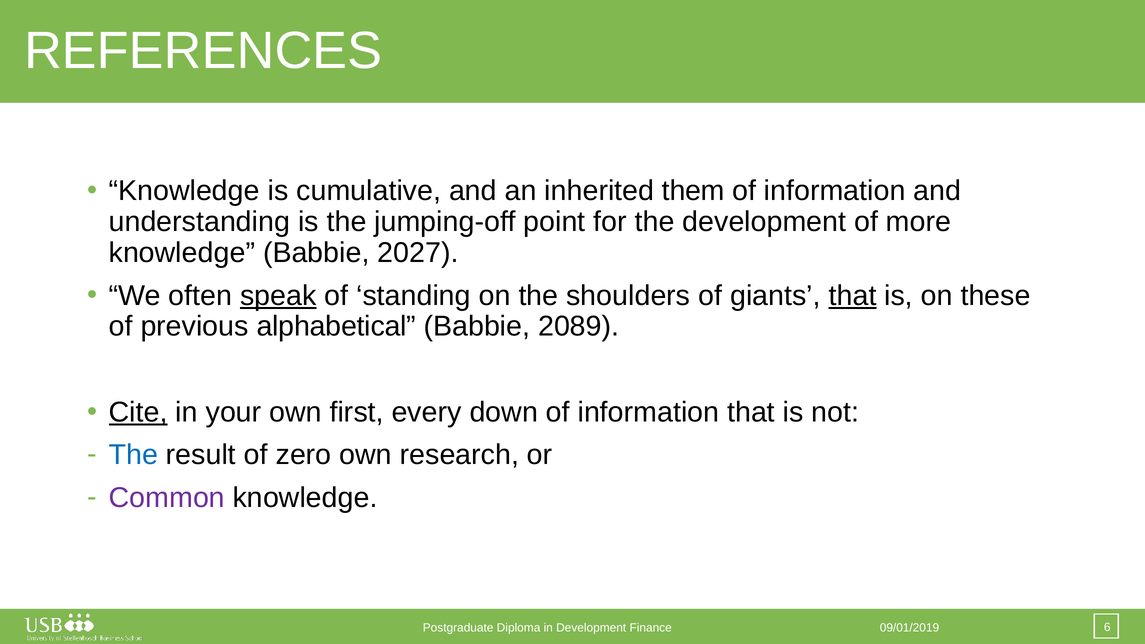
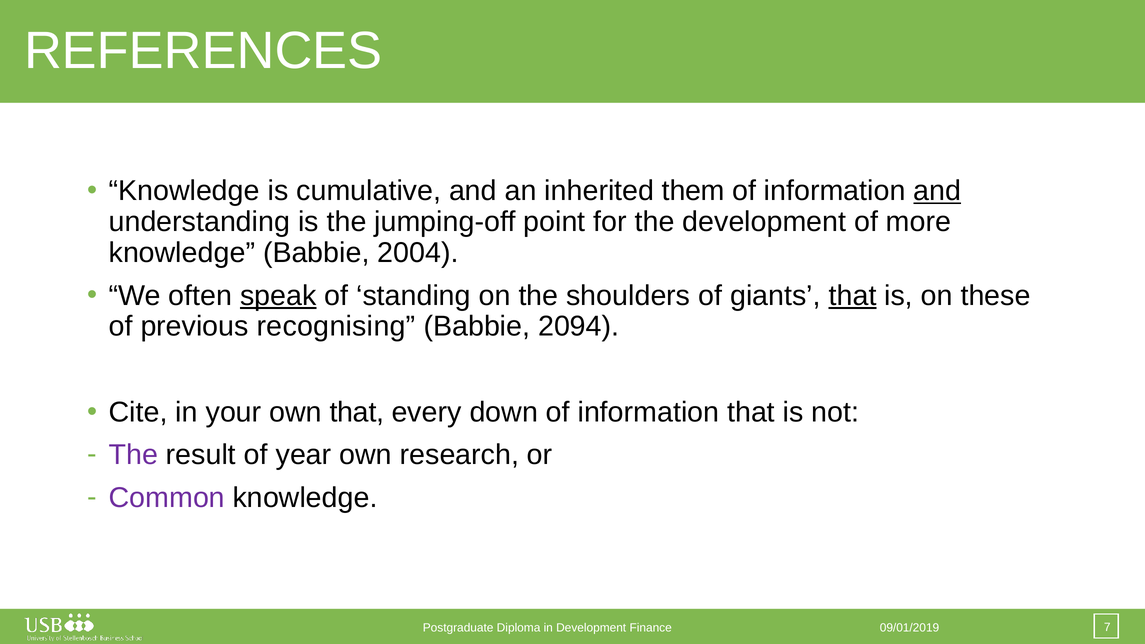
and at (937, 191) underline: none -> present
2027: 2027 -> 2004
alphabetical: alphabetical -> recognising
2089: 2089 -> 2094
Cite underline: present -> none
own first: first -> that
The at (133, 455) colour: blue -> purple
zero: zero -> year
6: 6 -> 7
